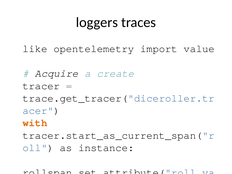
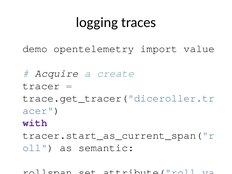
loggers: loggers -> logging
like: like -> demo
with colour: orange -> purple
instance: instance -> semantic
